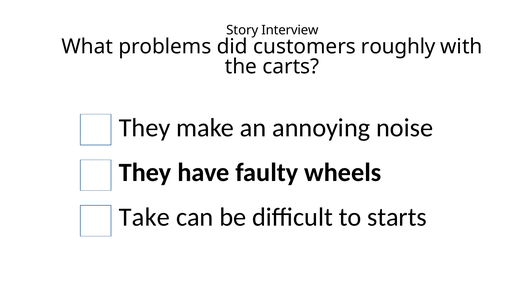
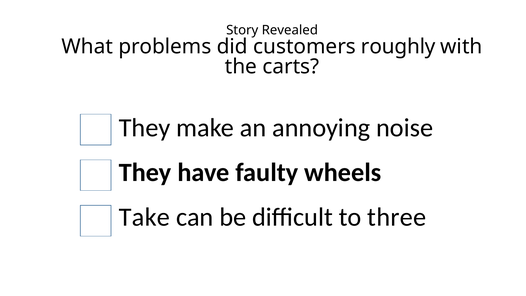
Interview: Interview -> Revealed
starts: starts -> three
